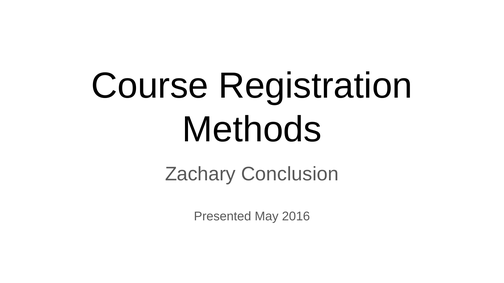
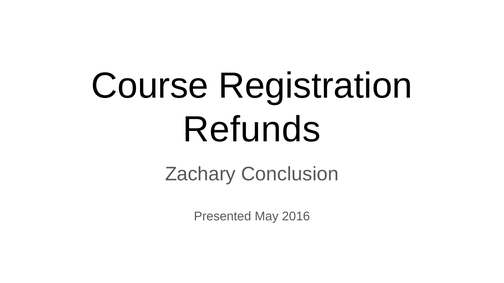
Methods: Methods -> Refunds
